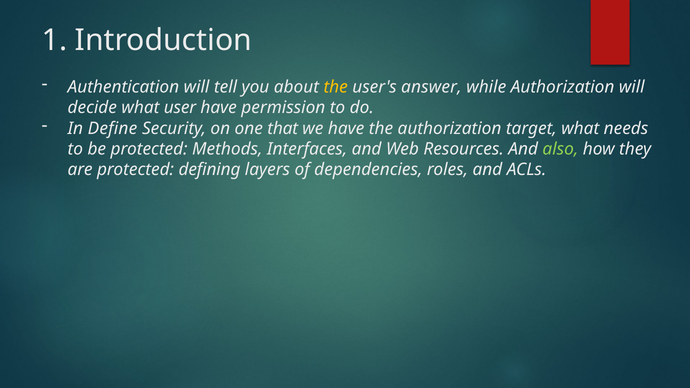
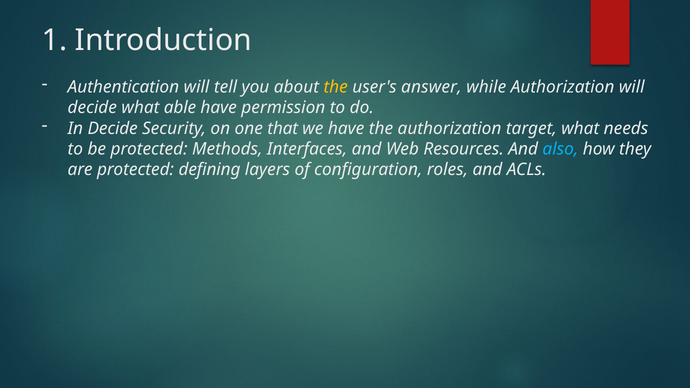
user: user -> able
In Define: Define -> Decide
also colour: light green -> light blue
dependencies: dependencies -> configuration
